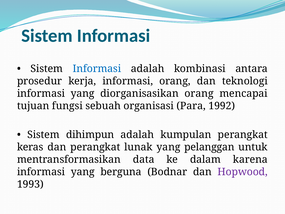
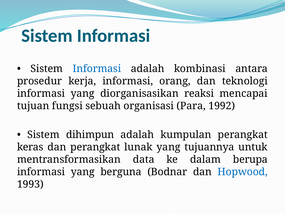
diorganisasikan orang: orang -> reaksi
pelanggan: pelanggan -> tujuannya
karena: karena -> berupa
Hopwood colour: purple -> blue
